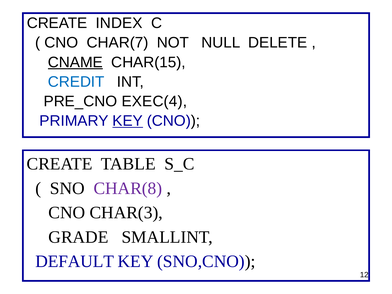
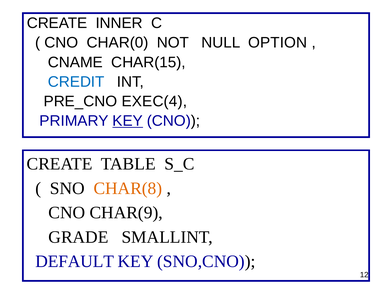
INDEX: INDEX -> INNER
CHAR(7: CHAR(7 -> CHAR(0
DELETE: DELETE -> OPTION
CNAME underline: present -> none
CHAR(8 colour: purple -> orange
CHAR(3: CHAR(3 -> CHAR(9
